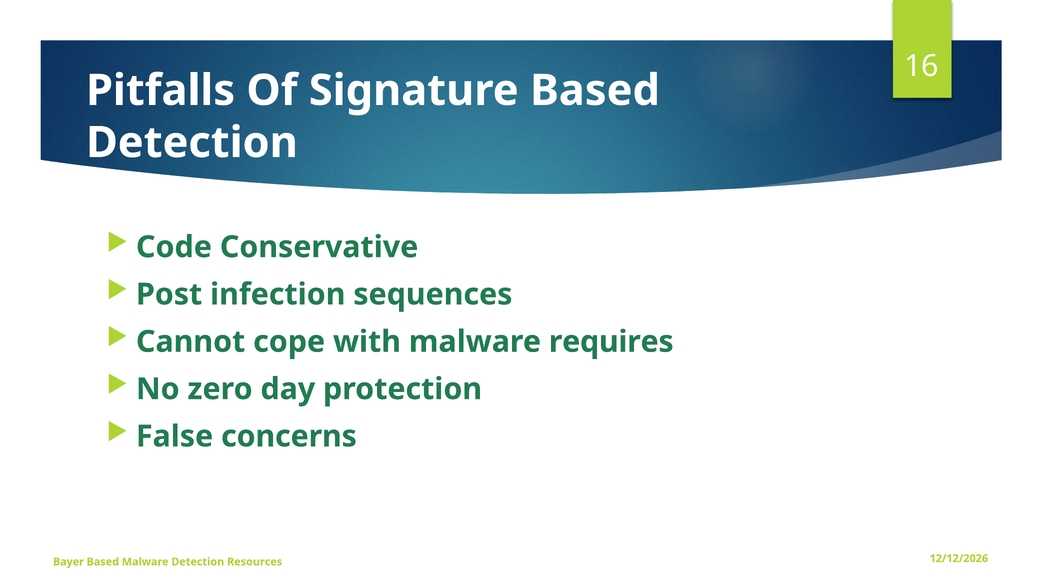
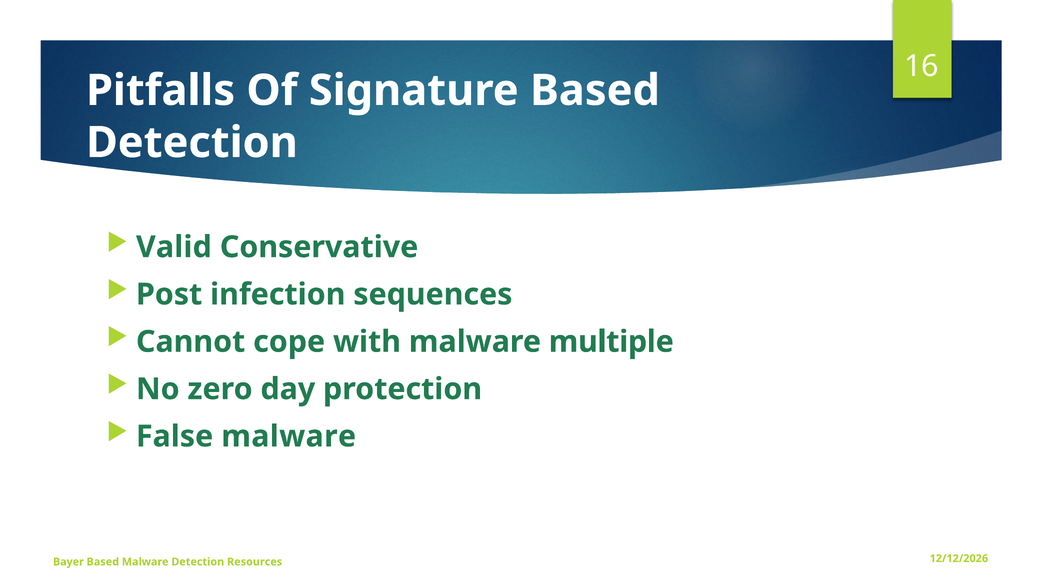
Code: Code -> Valid
requires: requires -> multiple
False concerns: concerns -> malware
